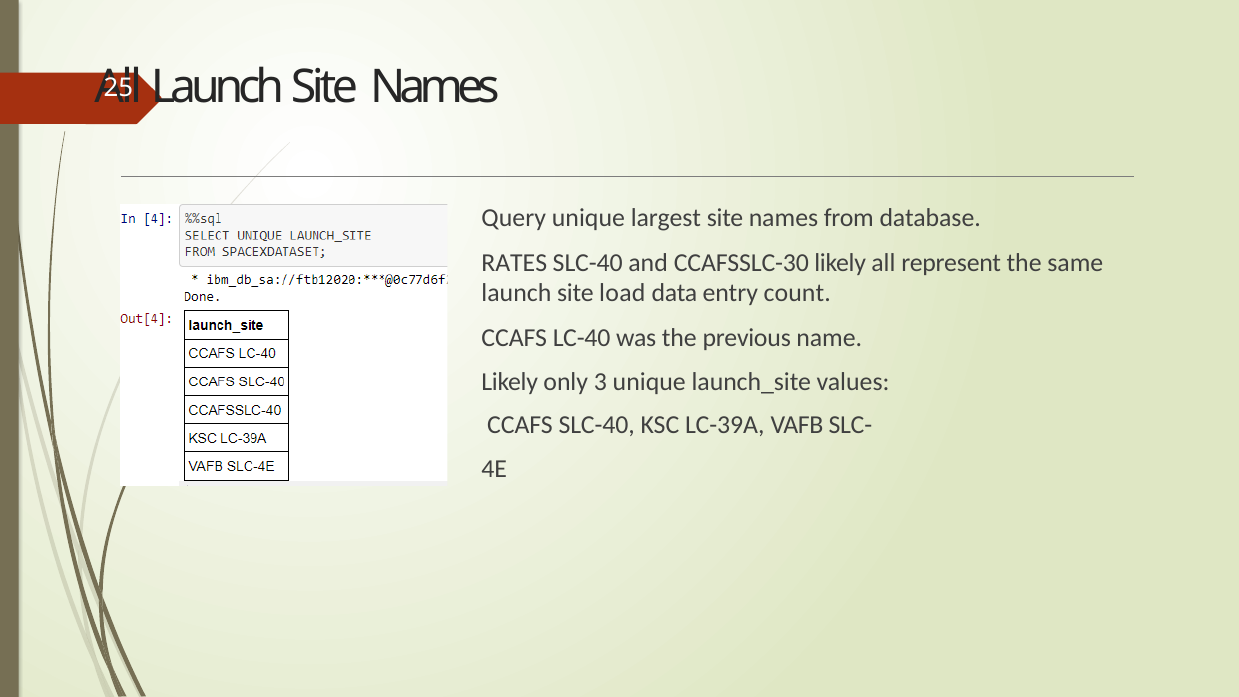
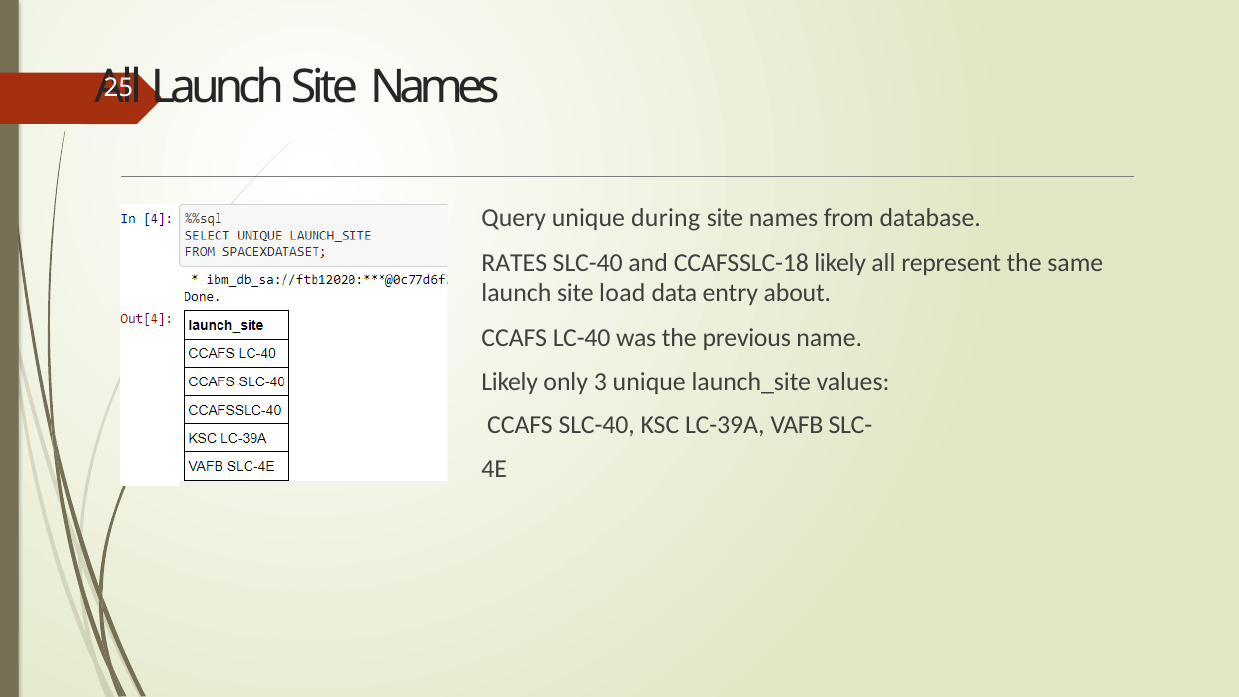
largest: largest -> during
CCAFSSLC-30: CCAFSSLC-30 -> CCAFSSLC-18
count: count -> about
